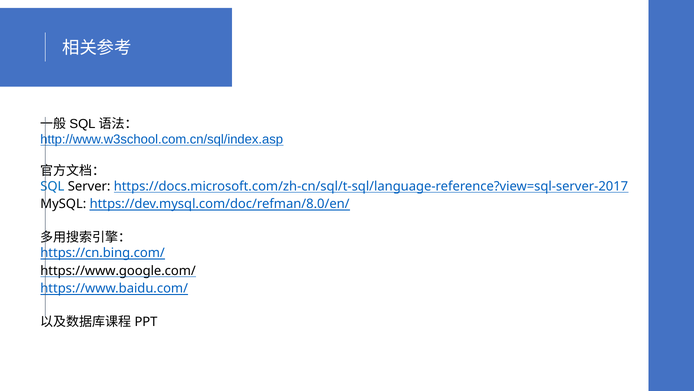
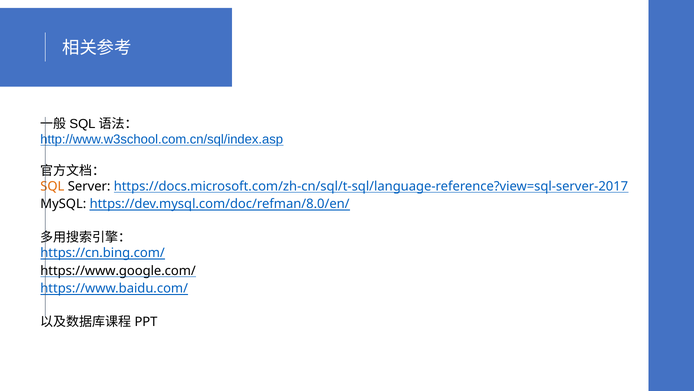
SQL colour: blue -> orange
